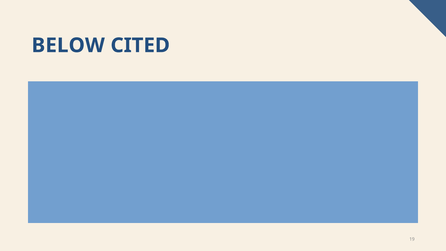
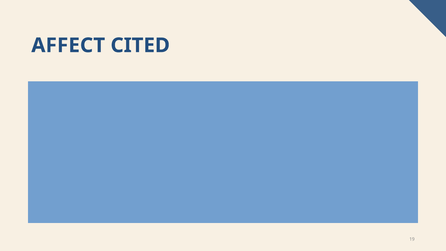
BELOW: BELOW -> AFFECT
